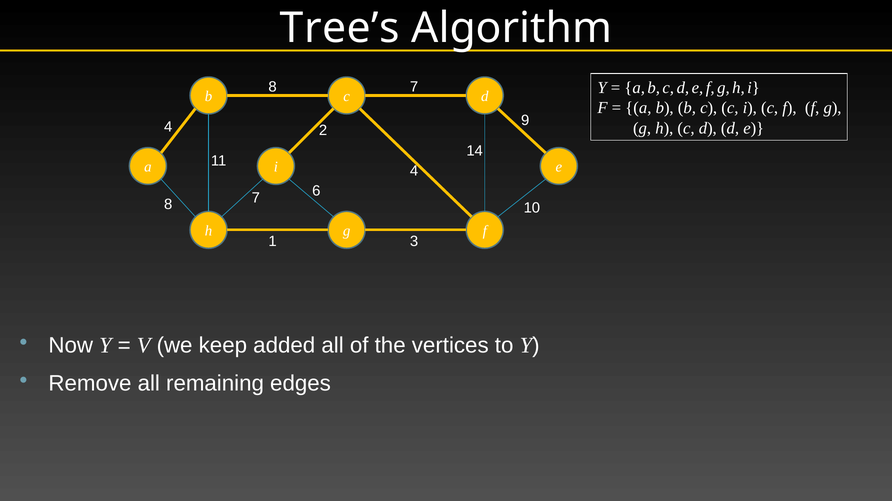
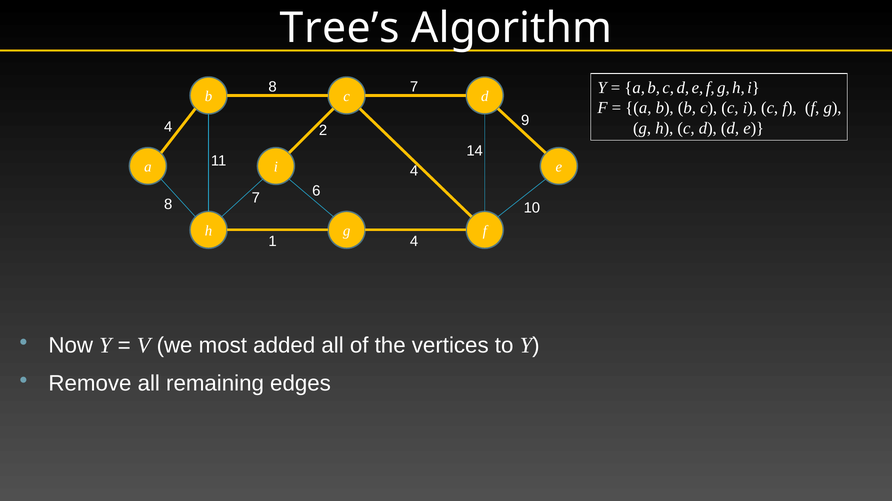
1 3: 3 -> 4
keep: keep -> most
